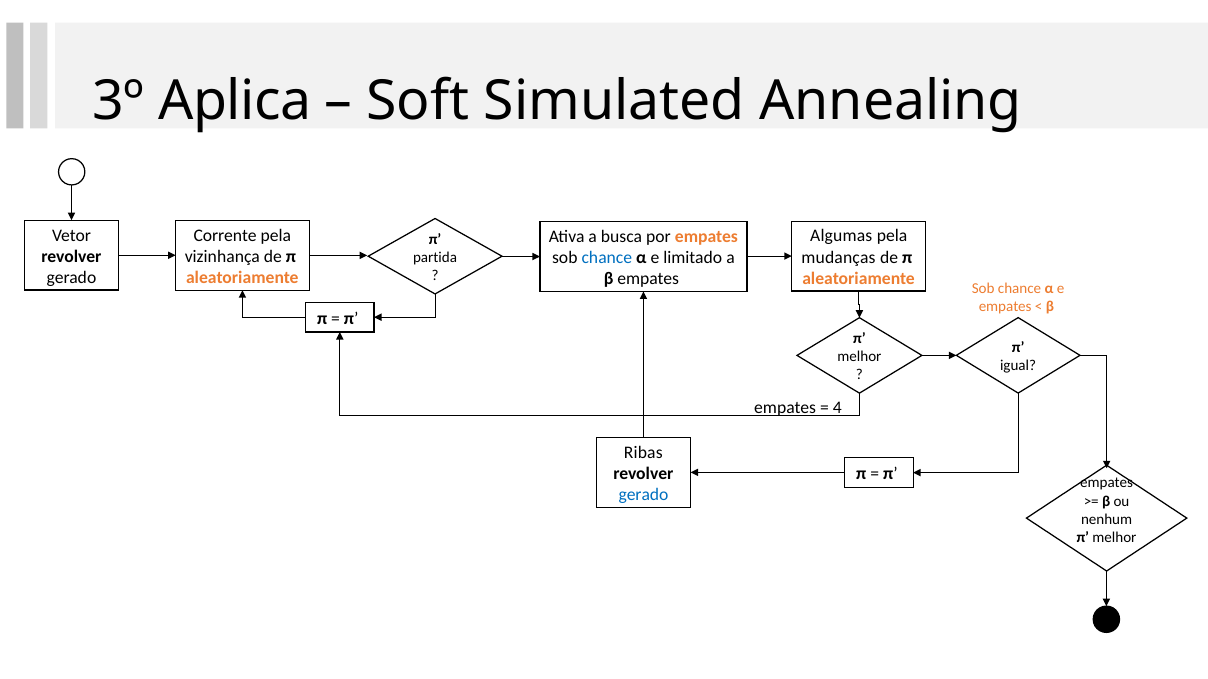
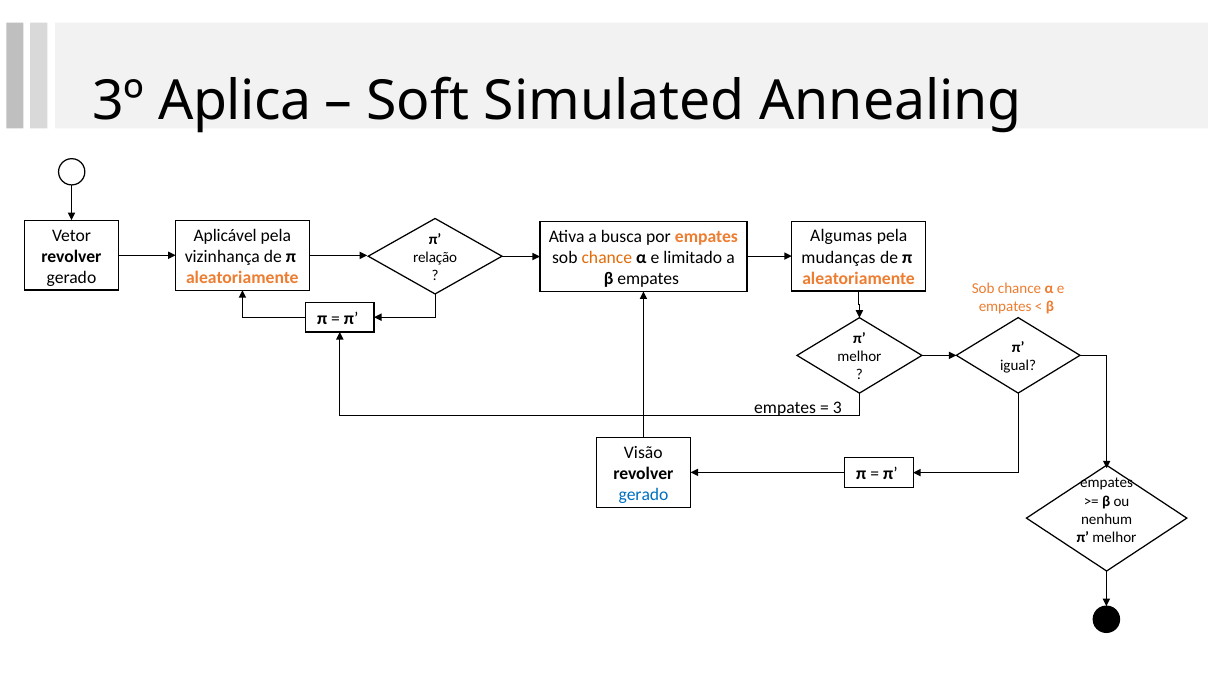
Corrente: Corrente -> Aplicável
chance at (607, 258) colour: blue -> orange
partida: partida -> relação
4: 4 -> 3
Ribas: Ribas -> Visão
